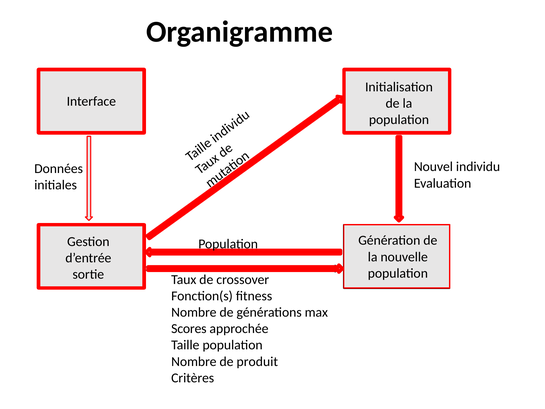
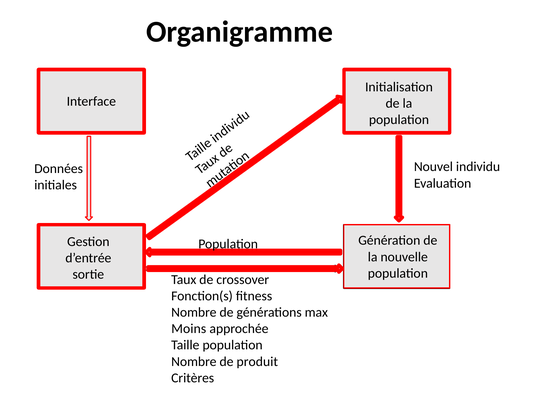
Scores: Scores -> Moins
